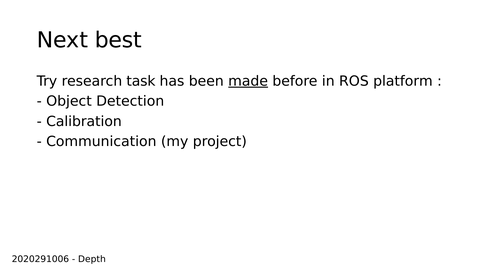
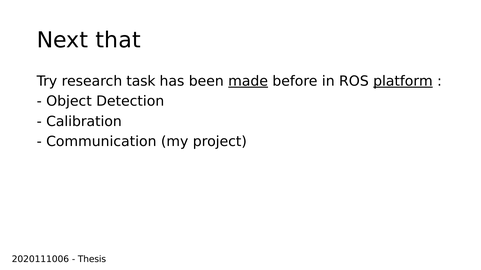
best: best -> that
platform underline: none -> present
2020291006: 2020291006 -> 2020111006
Depth: Depth -> Thesis
